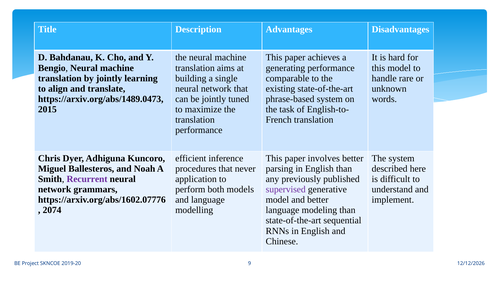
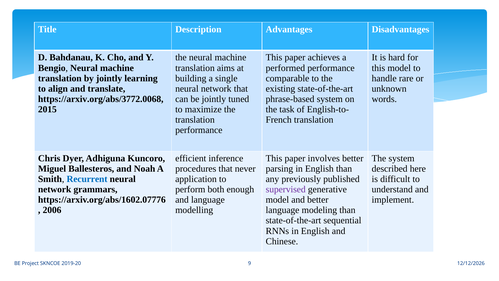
generating: generating -> performed
https://arxiv.org/abs/1489.0473: https://arxiv.org/abs/1489.0473 -> https://arxiv.org/abs/3772.0068
Recurrent colour: purple -> blue
models: models -> enough
2074: 2074 -> 2006
